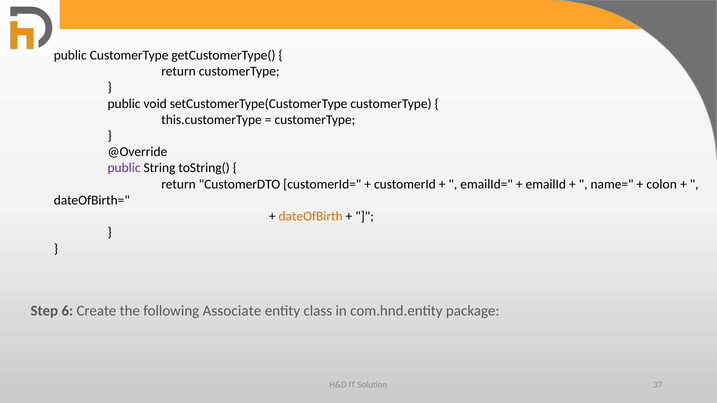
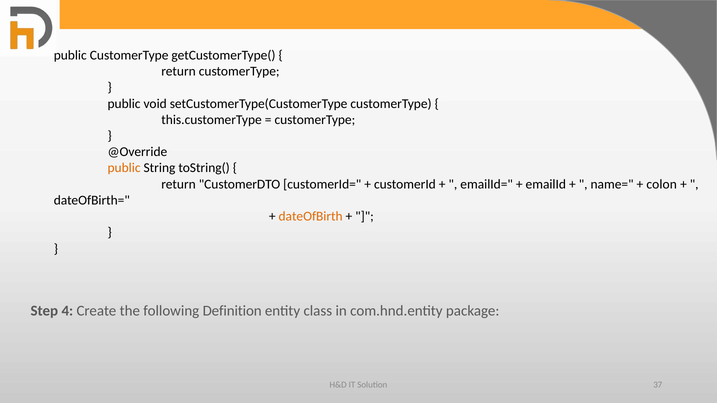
public at (124, 168) colour: purple -> orange
6: 6 -> 4
Associate: Associate -> Definition
